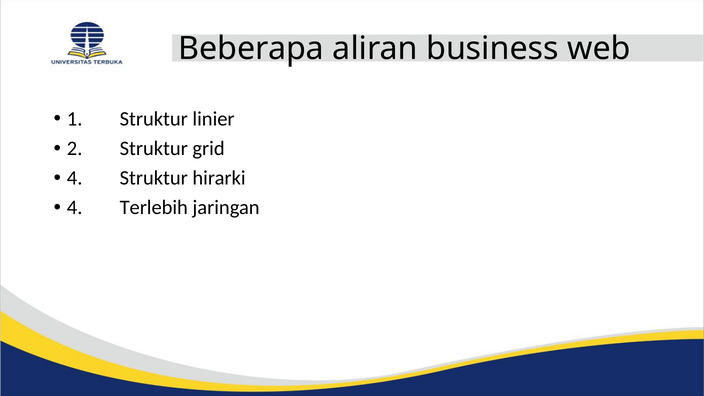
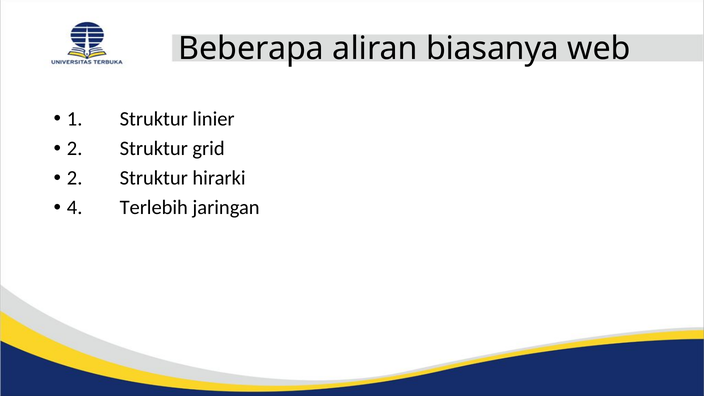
business: business -> biasanya
4 at (75, 178): 4 -> 2
